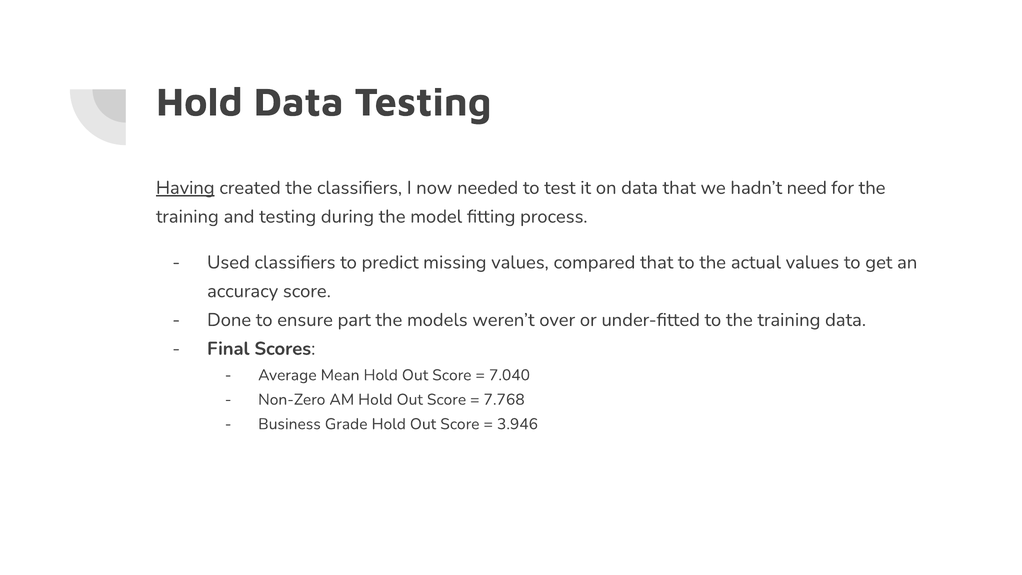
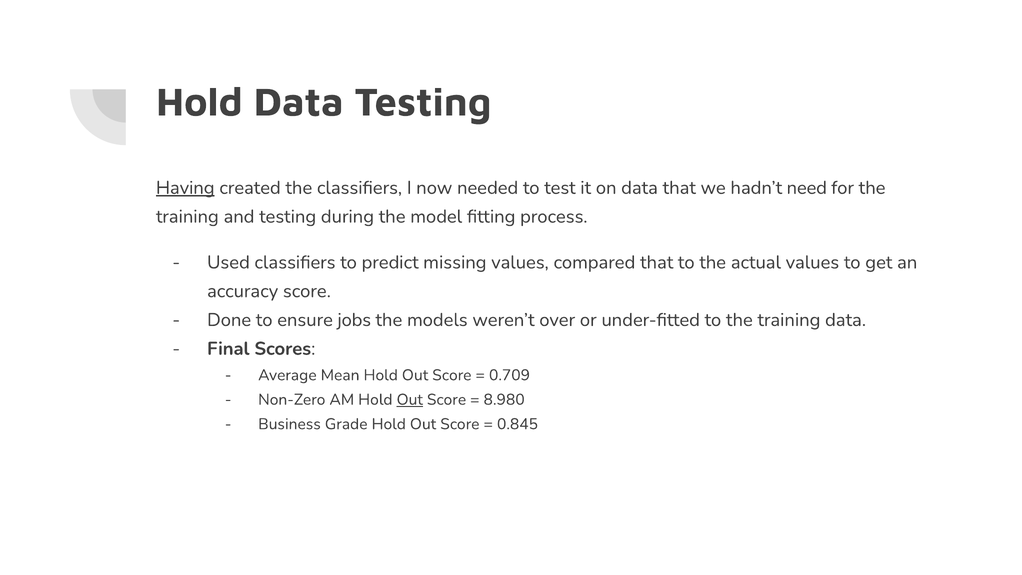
part: part -> jobs
7.040: 7.040 -> 0.709
Out at (410, 400) underline: none -> present
7.768: 7.768 -> 8.980
3.946: 3.946 -> 0.845
